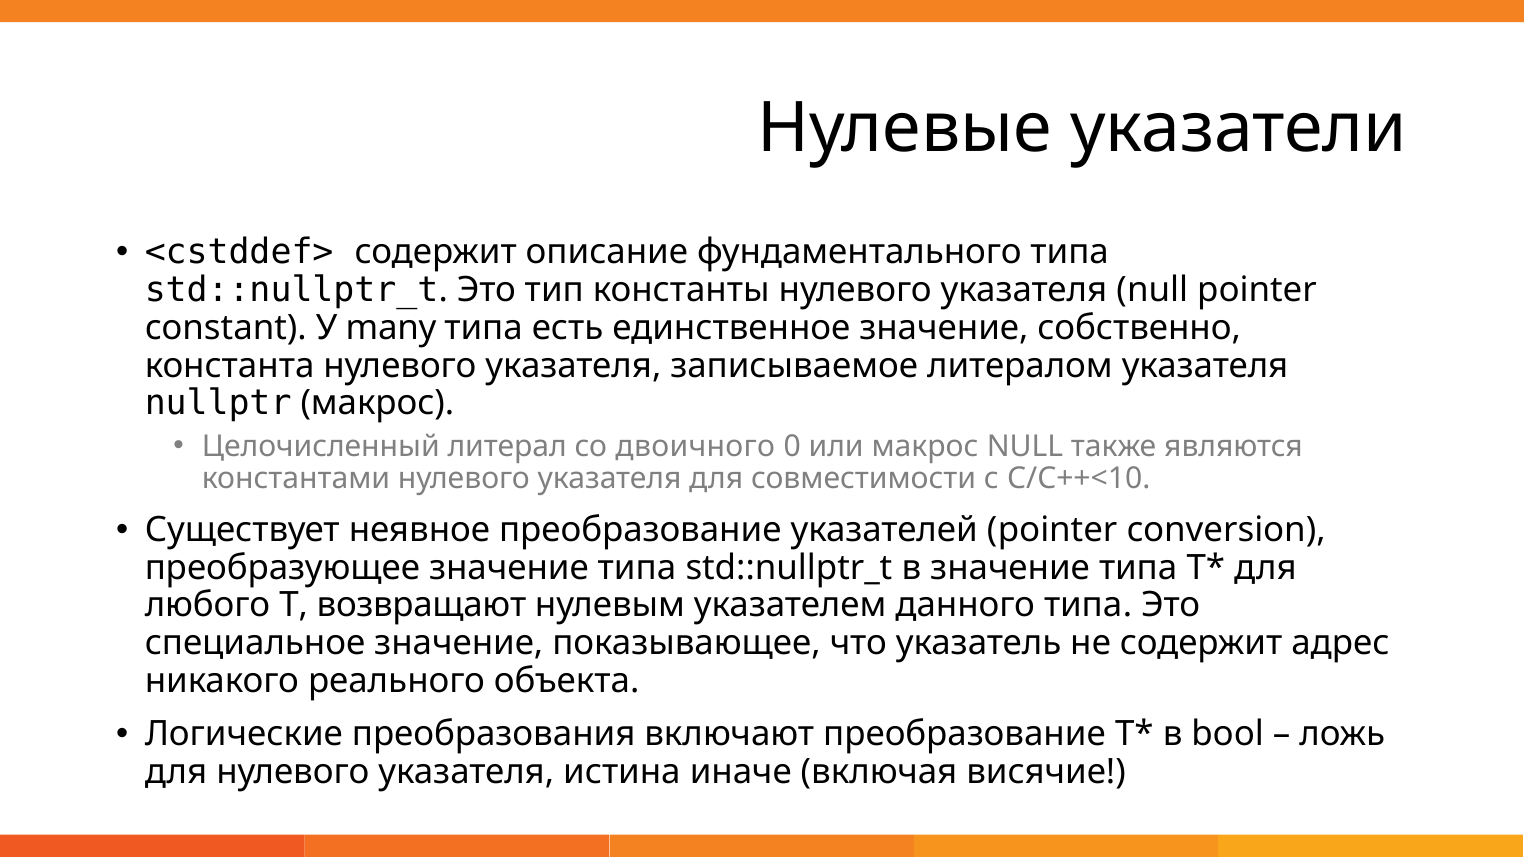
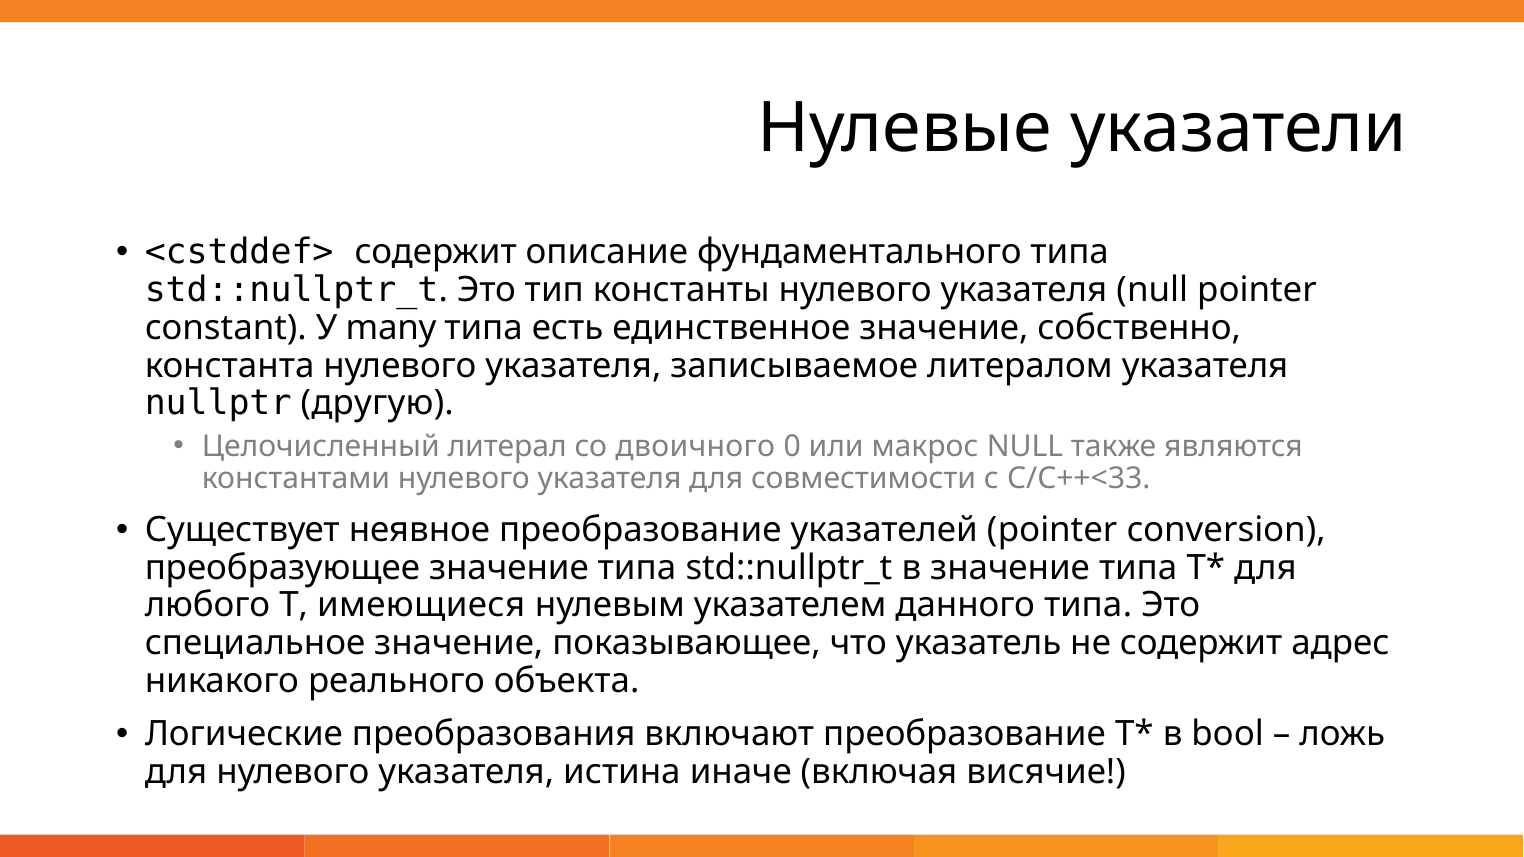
nullptr макрос: макрос -> другую
C/C++<10: C/C++<10 -> C/C++<33
возвращают: возвращают -> имеющиеся
